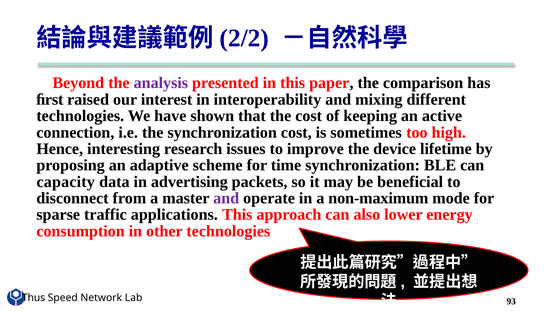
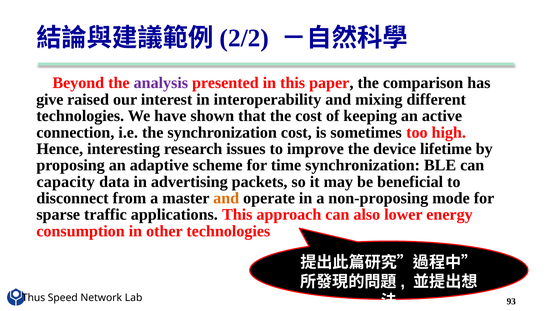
ﬁrst: ﬁrst -> give
and at (226, 198) colour: purple -> orange
non-maximum: non-maximum -> non-proposing
